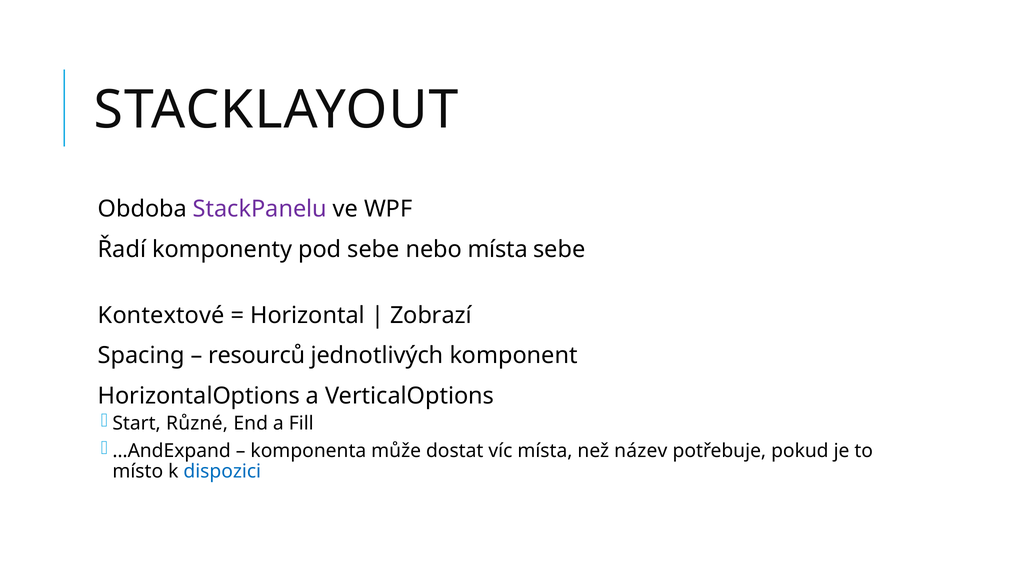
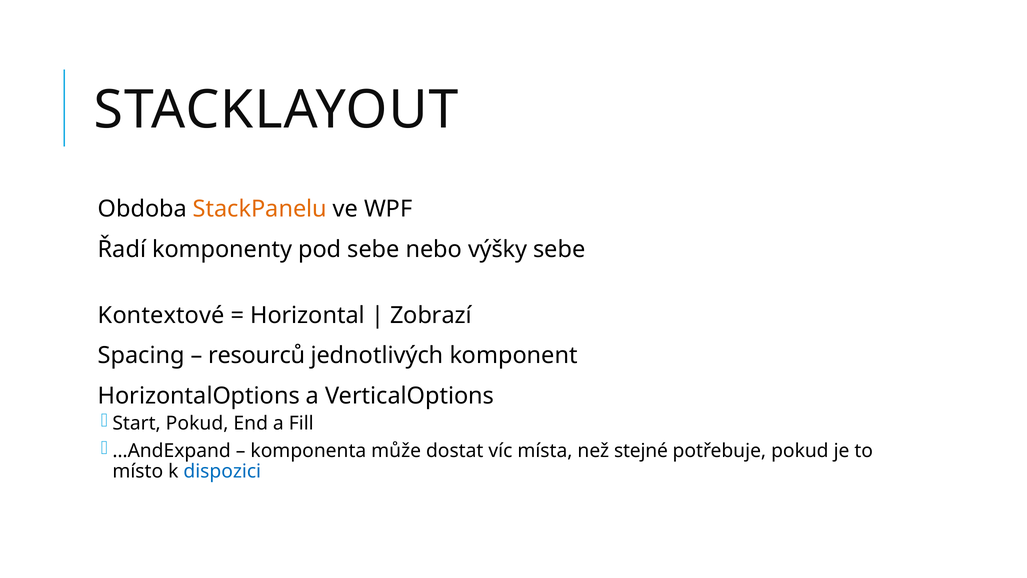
StackPanelu colour: purple -> orange
nebo místa: místa -> výšky
Start Různé: Různé -> Pokud
název: název -> stejné
